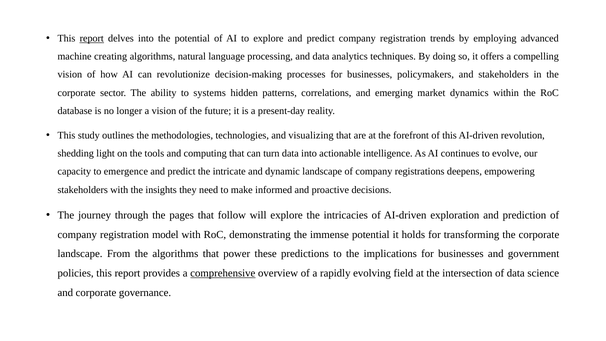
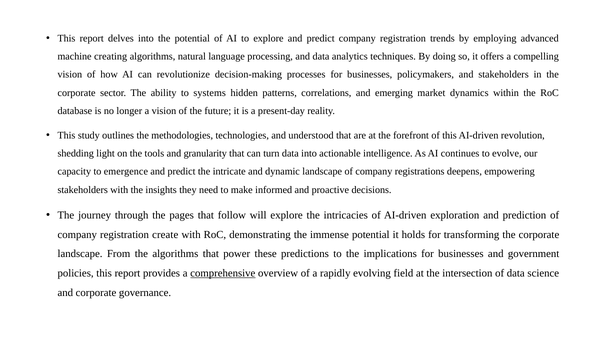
report at (92, 38) underline: present -> none
visualizing: visualizing -> understood
computing: computing -> granularity
model: model -> create
